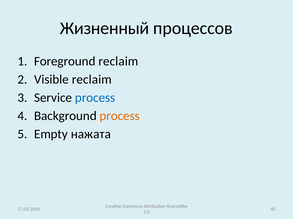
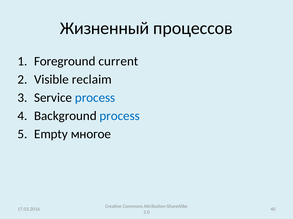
Foreground reclaim: reclaim -> current
process at (120, 116) colour: orange -> blue
нажата: нажата -> многое
